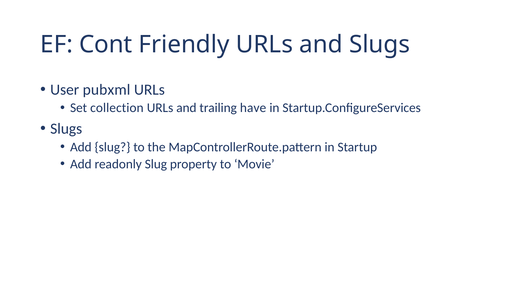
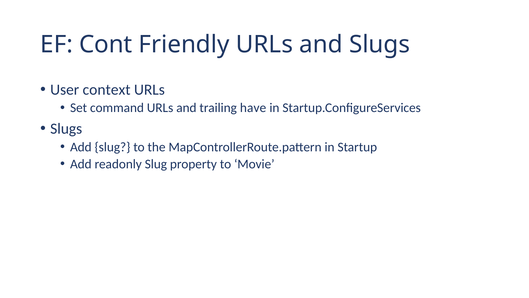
pubxml: pubxml -> context
collection: collection -> command
